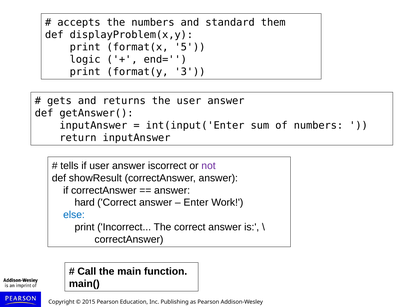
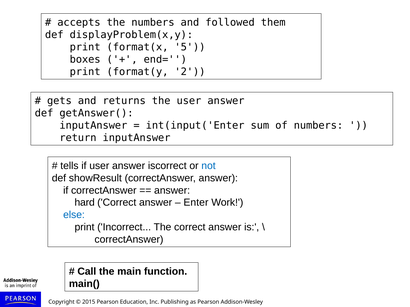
standard: standard -> followed
logic: logic -> boxes
3: 3 -> 2
not colour: purple -> blue
